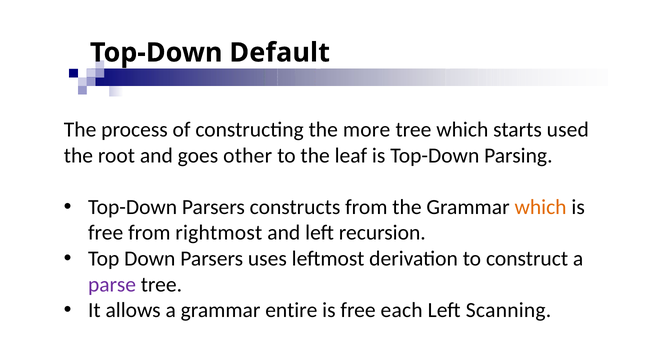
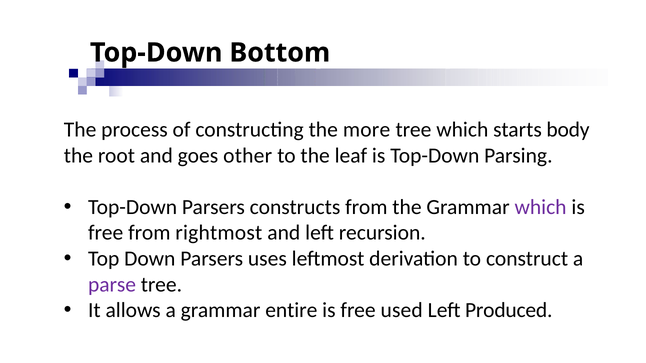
Default: Default -> Bottom
used: used -> body
which at (541, 207) colour: orange -> purple
each: each -> used
Scanning: Scanning -> Produced
